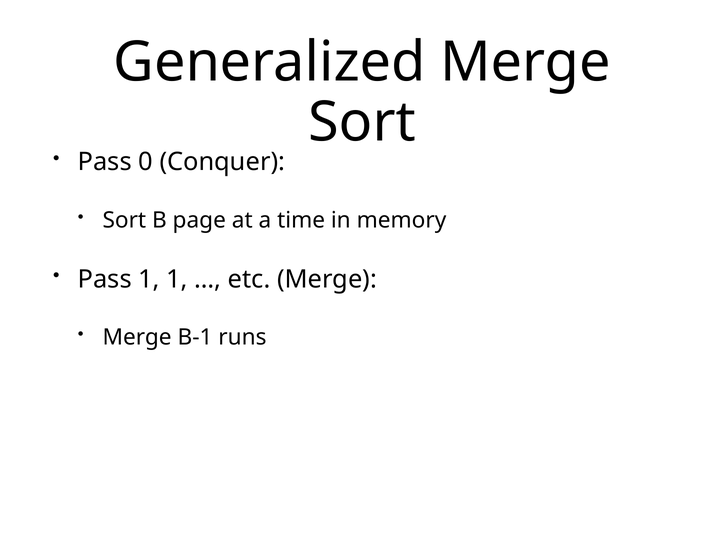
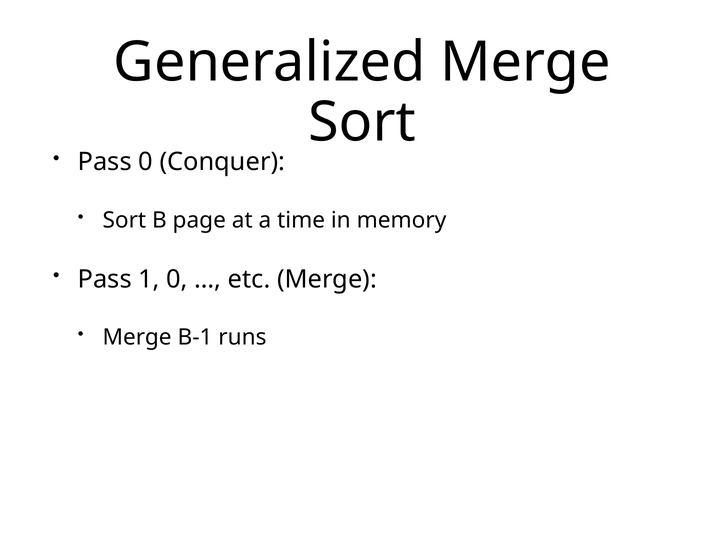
1 1: 1 -> 0
